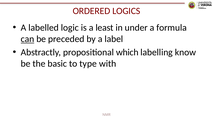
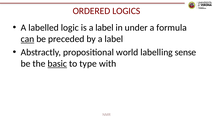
is a least: least -> label
which: which -> world
know: know -> sense
basic underline: none -> present
